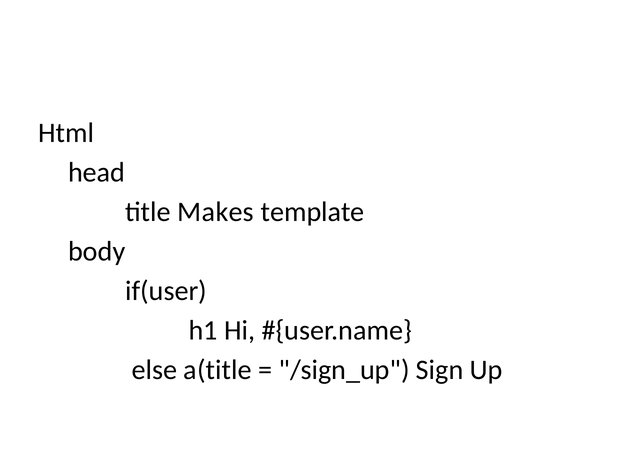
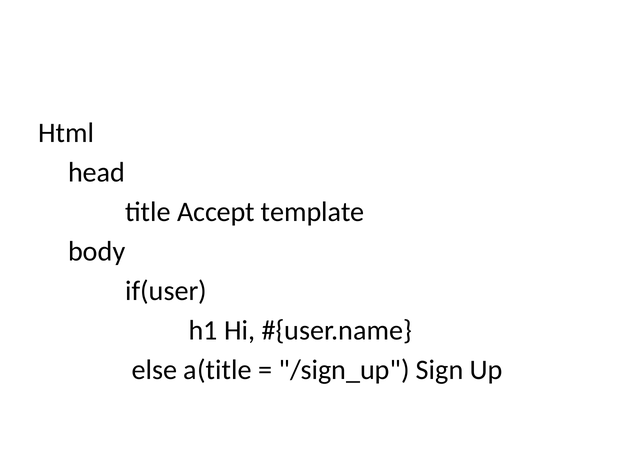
Makes: Makes -> Accept
